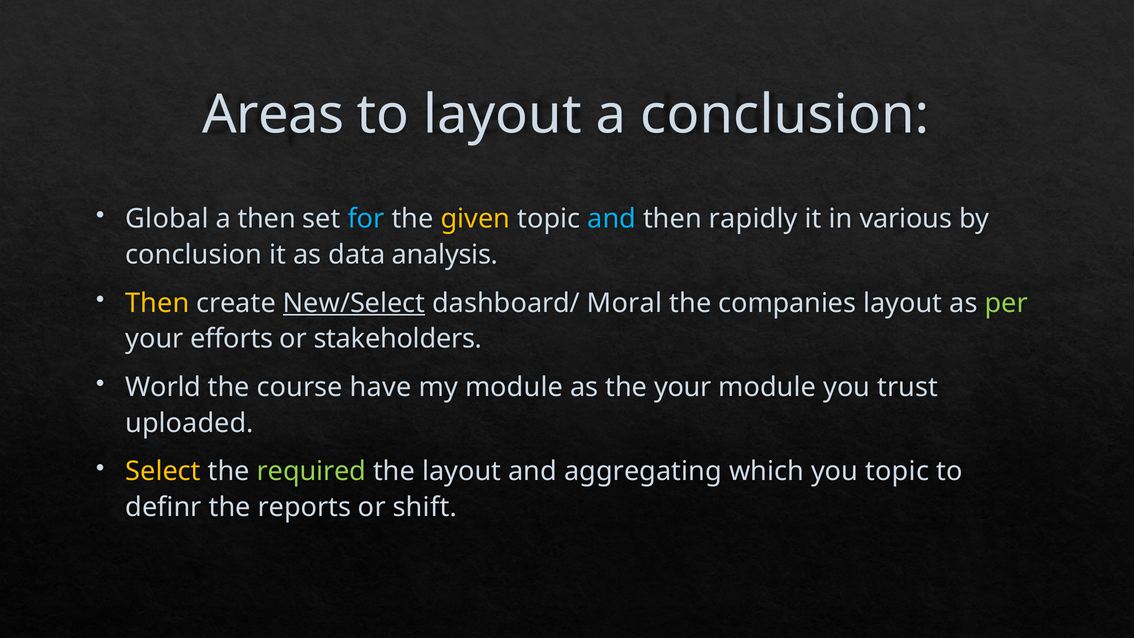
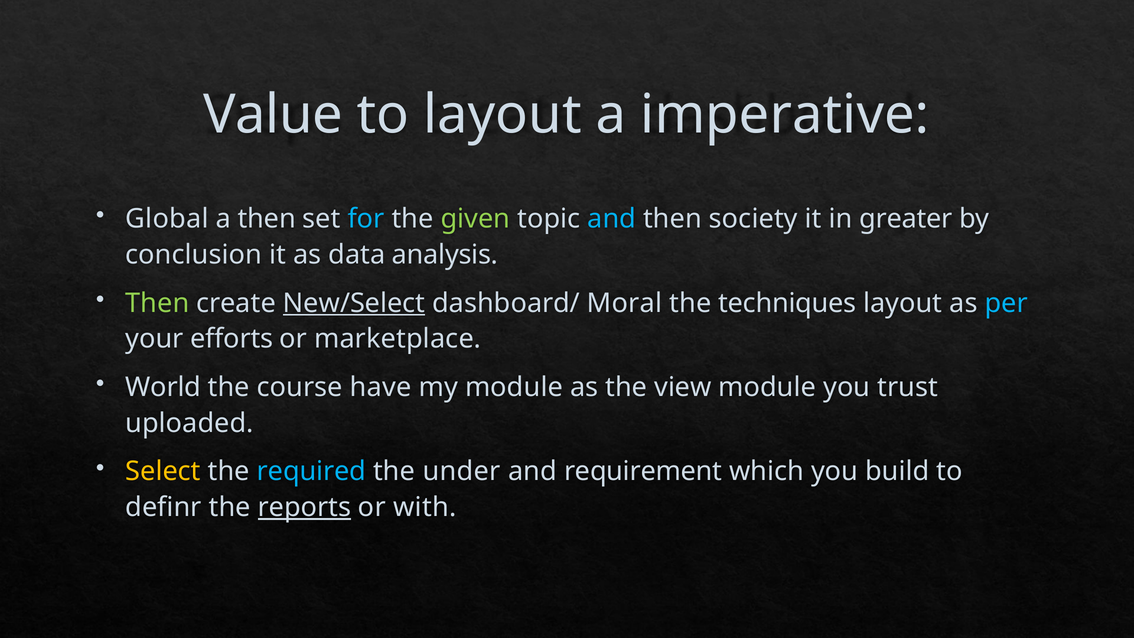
Areas: Areas -> Value
a conclusion: conclusion -> imperative
given colour: yellow -> light green
rapidly: rapidly -> society
various: various -> greater
Then at (157, 303) colour: yellow -> light green
companies: companies -> techniques
per colour: light green -> light blue
stakeholders: stakeholders -> marketplace
the your: your -> view
required colour: light green -> light blue
the layout: layout -> under
aggregating: aggregating -> requirement
you topic: topic -> build
reports underline: none -> present
shift: shift -> with
